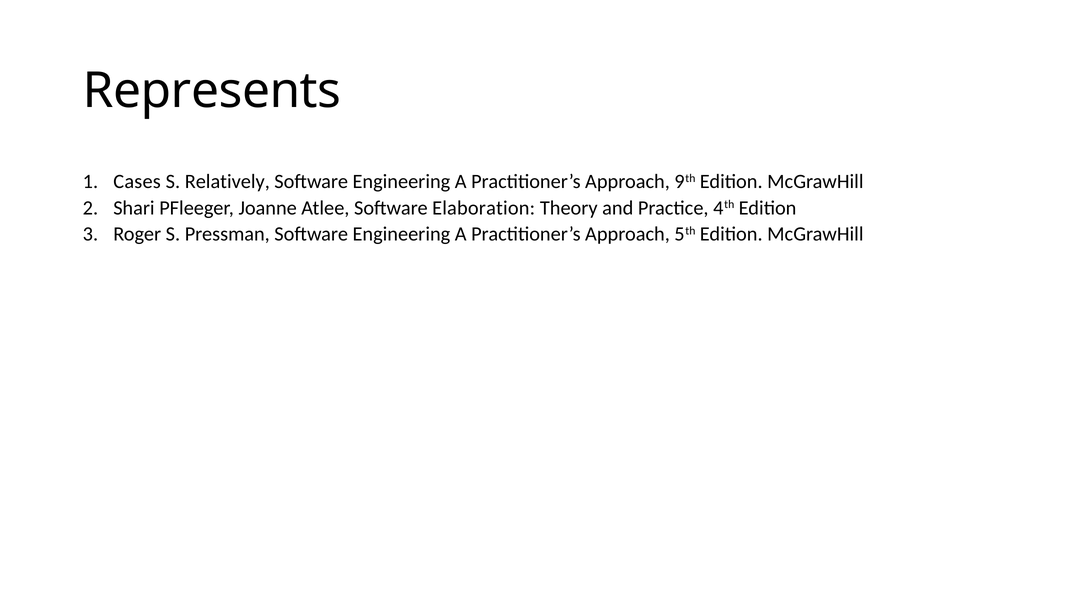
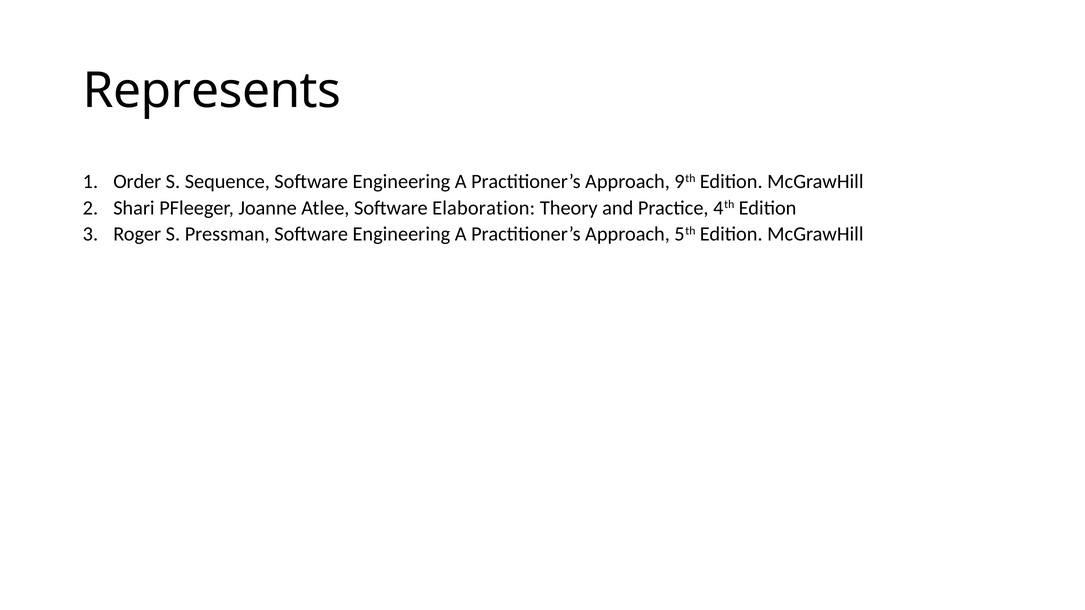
Cases: Cases -> Order
Relatively: Relatively -> Sequence
